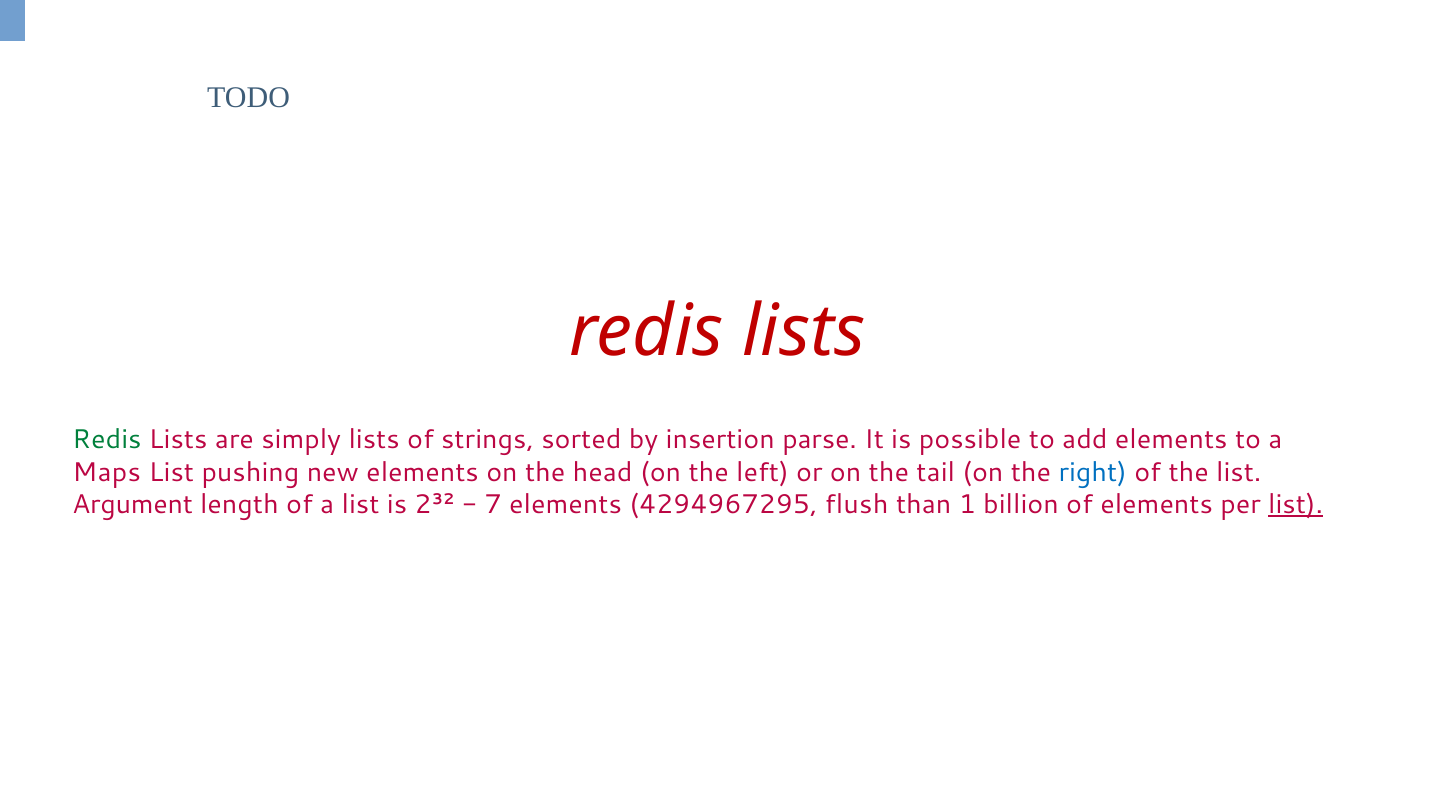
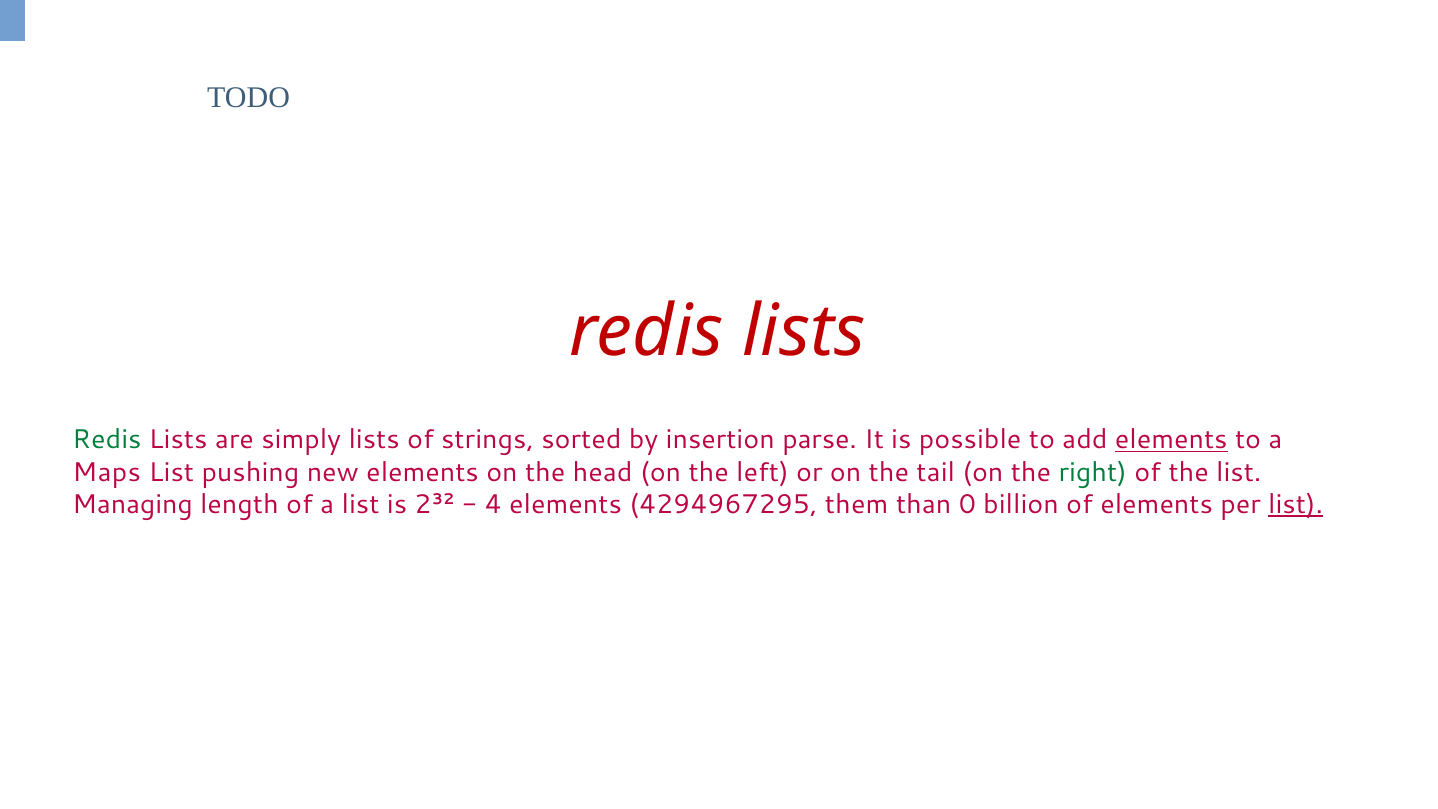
elements at (1171, 440) underline: none -> present
right colour: blue -> green
Argument: Argument -> Managing
7: 7 -> 4
flush: flush -> them
1: 1 -> 0
